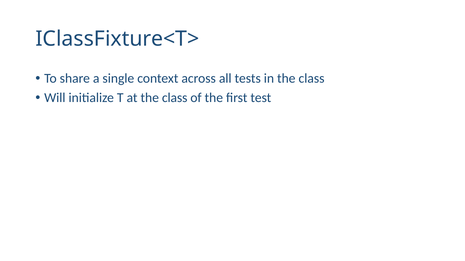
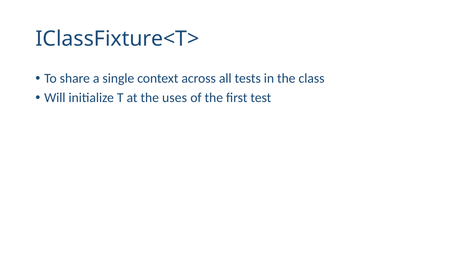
at the class: class -> uses
